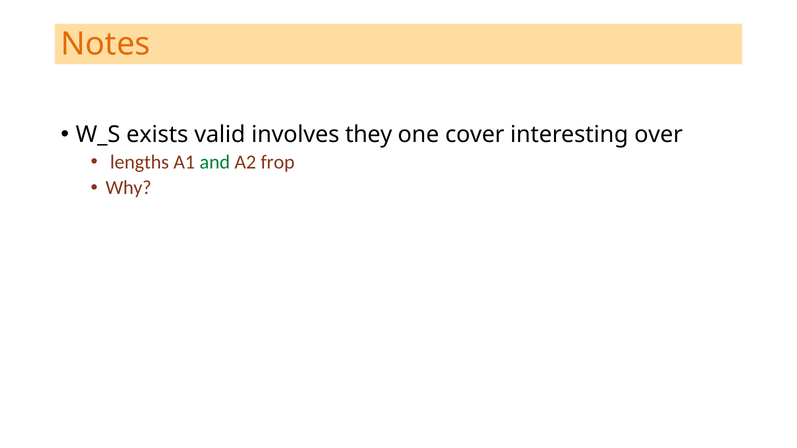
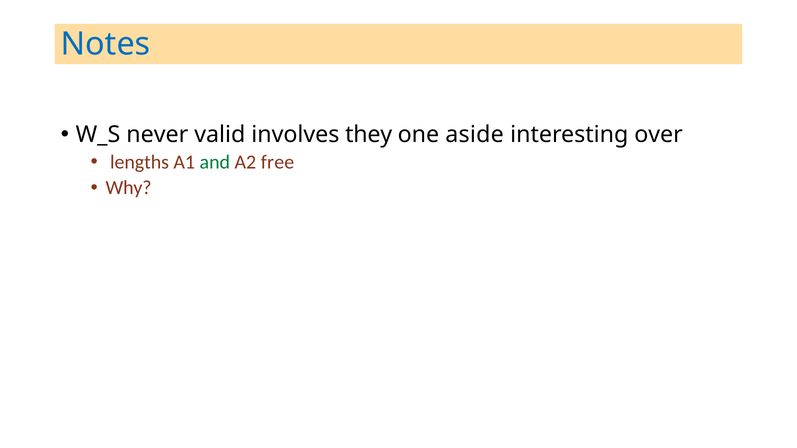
Notes colour: orange -> blue
exists: exists -> never
cover: cover -> aside
frop: frop -> free
